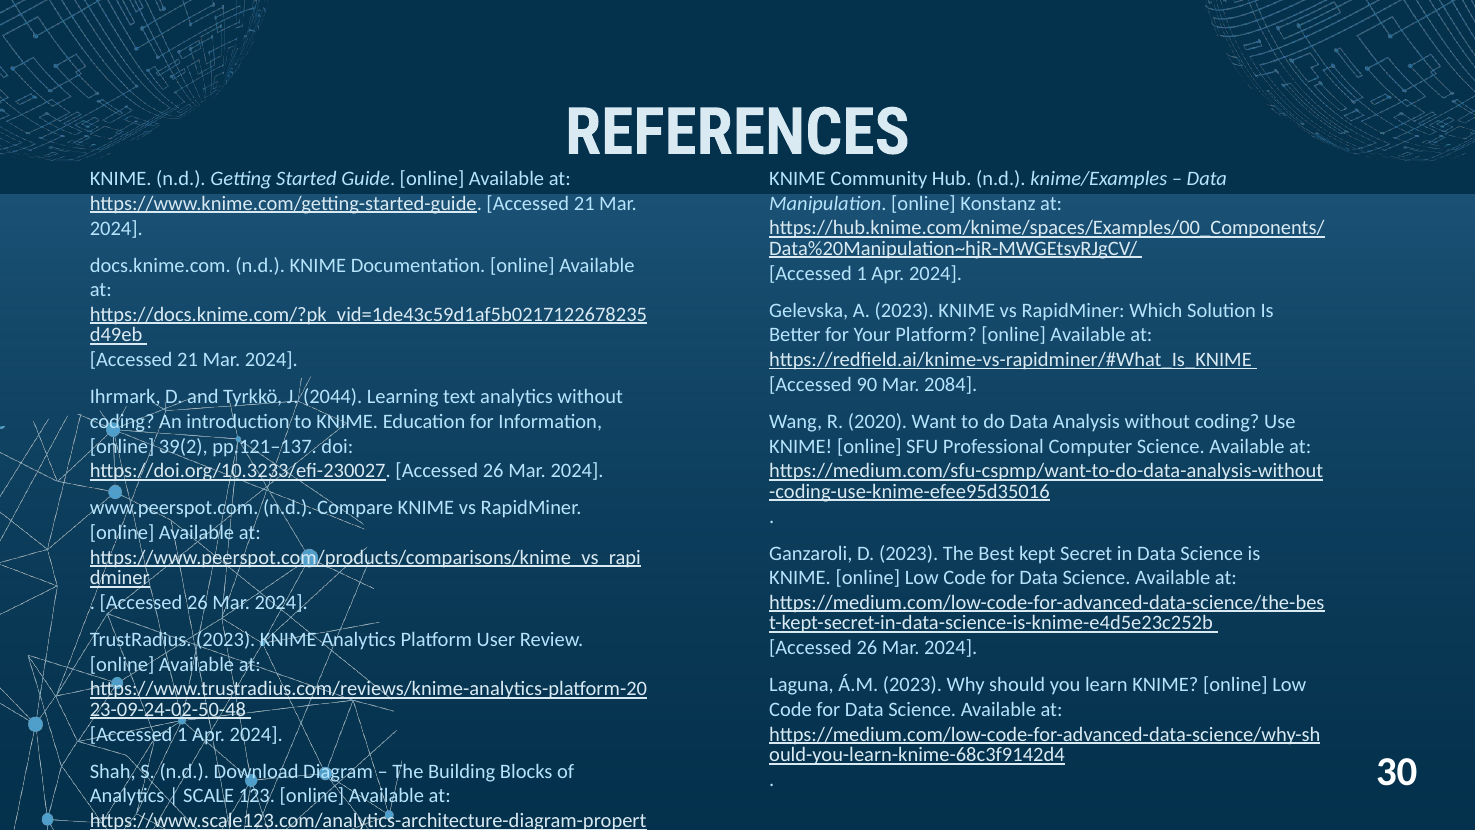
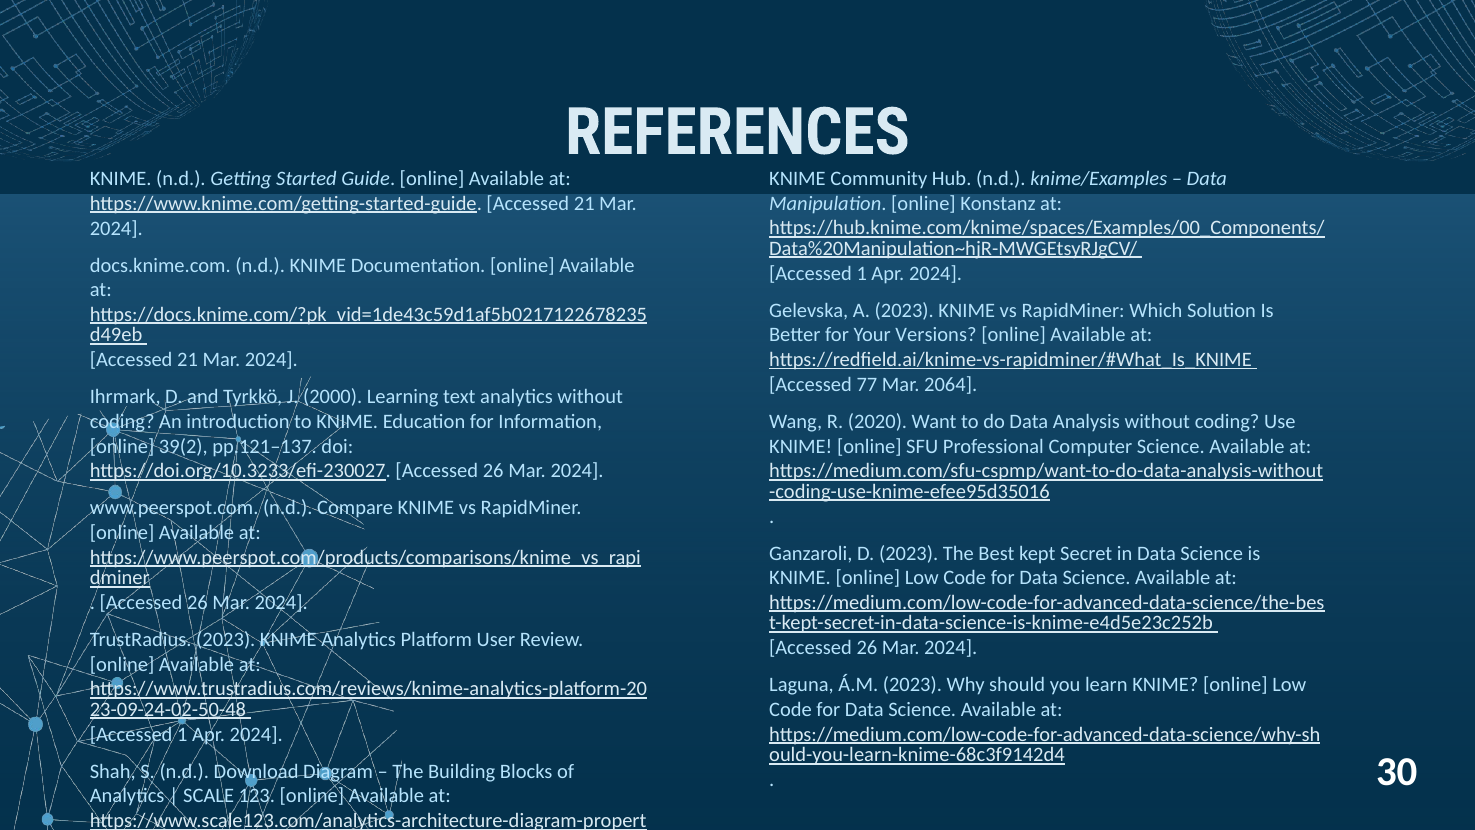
Your Platform: Platform -> Versions
90: 90 -> 77
2084: 2084 -> 2064
2044: 2044 -> 2000
